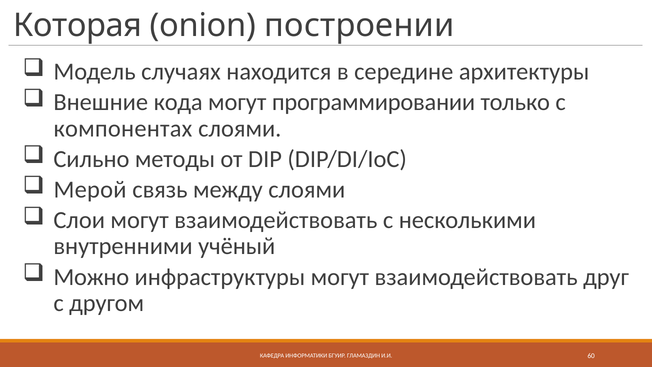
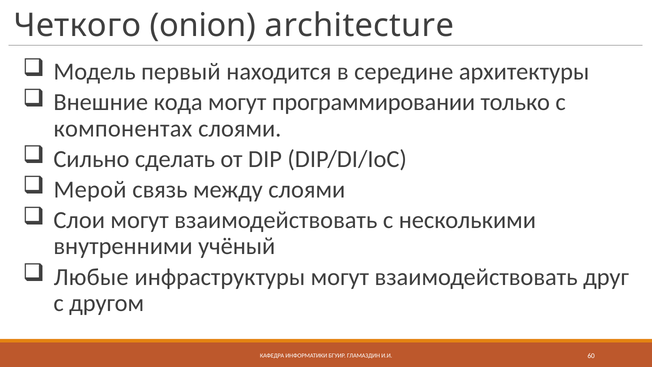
Которая: Которая -> Четкого
построении: построении -> architecture
случаях: случаях -> первый
методы: методы -> сделать
Можно: Можно -> Любые
